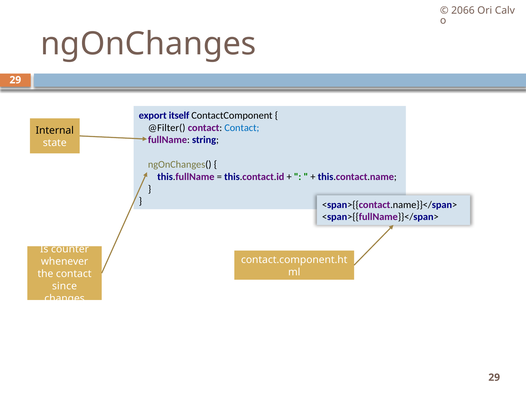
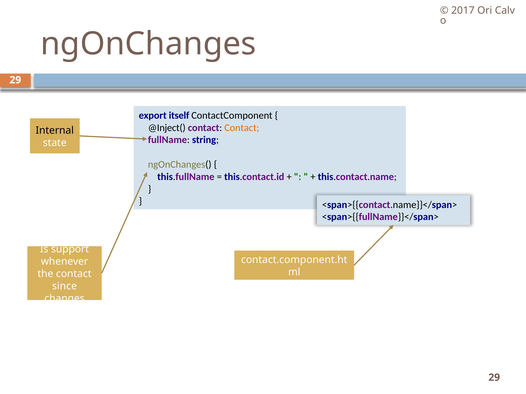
2066: 2066 -> 2017
@Filter(: @Filter( -> @Inject(
Contact at (242, 128) colour: blue -> orange
counter: counter -> support
